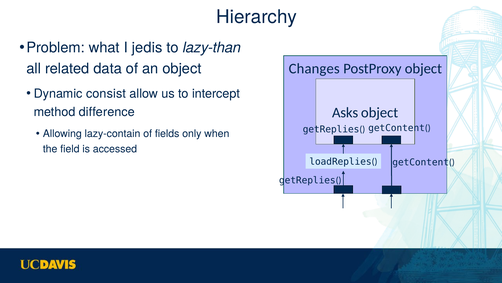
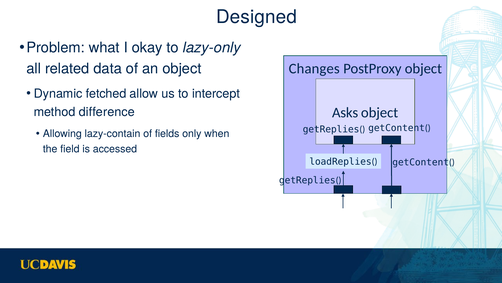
Hierarchy: Hierarchy -> Designed
jedis: jedis -> okay
lazy-than: lazy-than -> lazy-only
consist: consist -> fetched
